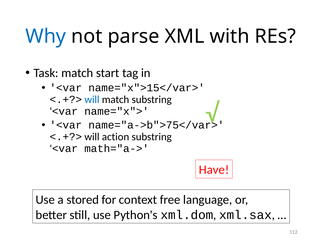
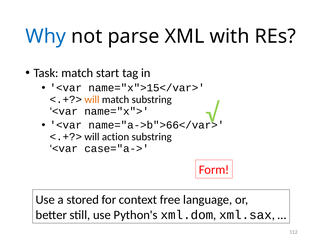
will at (92, 99) colour: blue -> orange
name="a->b">75</var>: name="a->b">75</var> -> name="a->b">66</var>
math="a->: math="a-> -> case="a->
Have: Have -> Form
